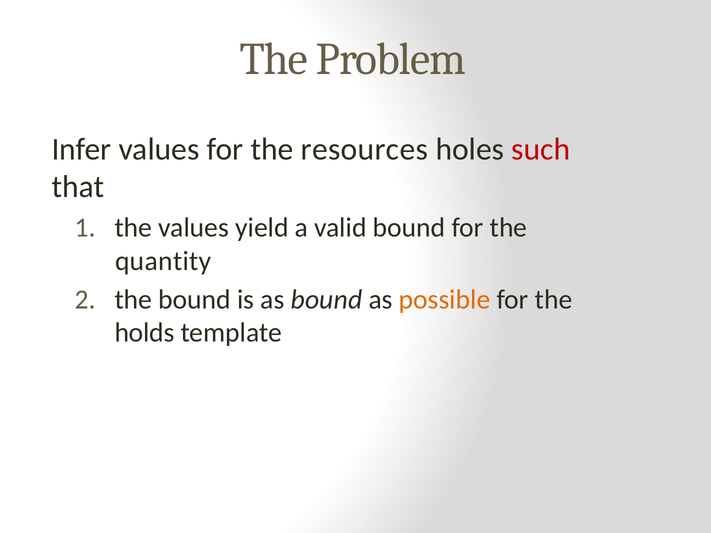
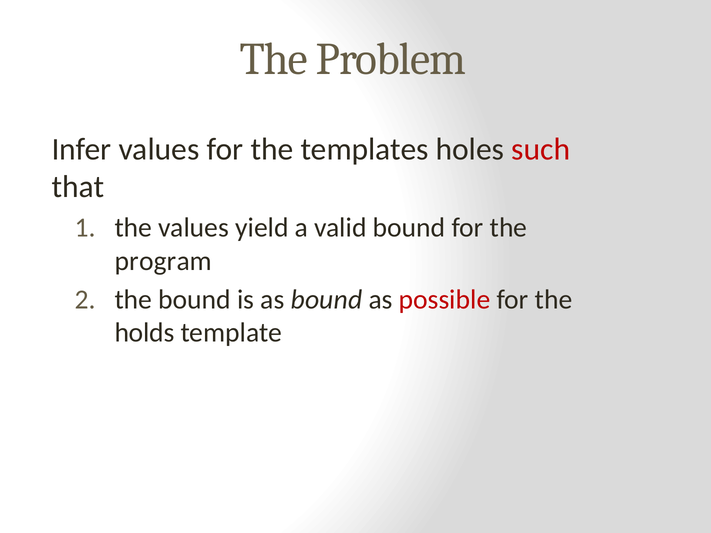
resources: resources -> templates
quantity: quantity -> program
possible colour: orange -> red
